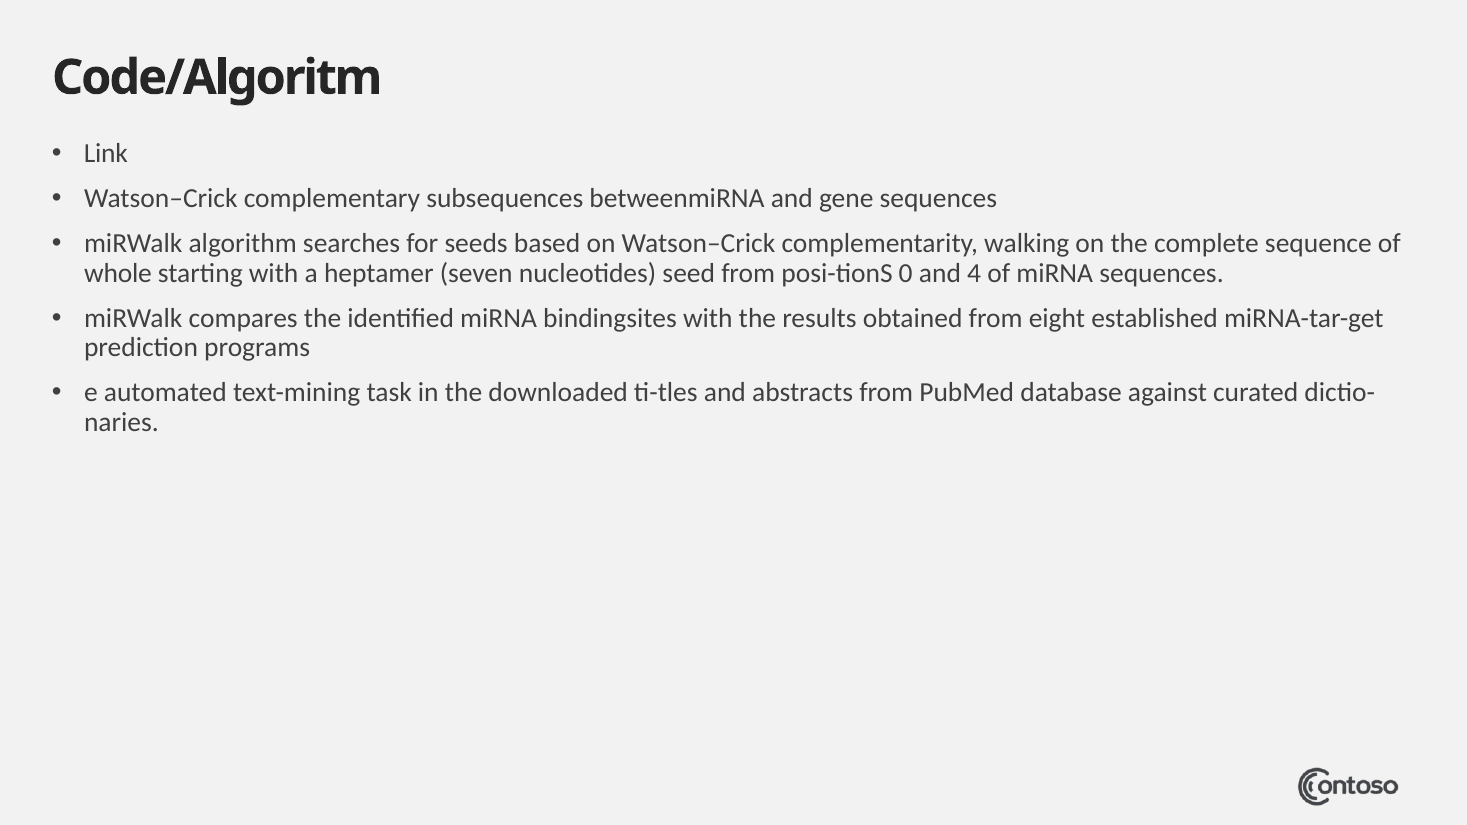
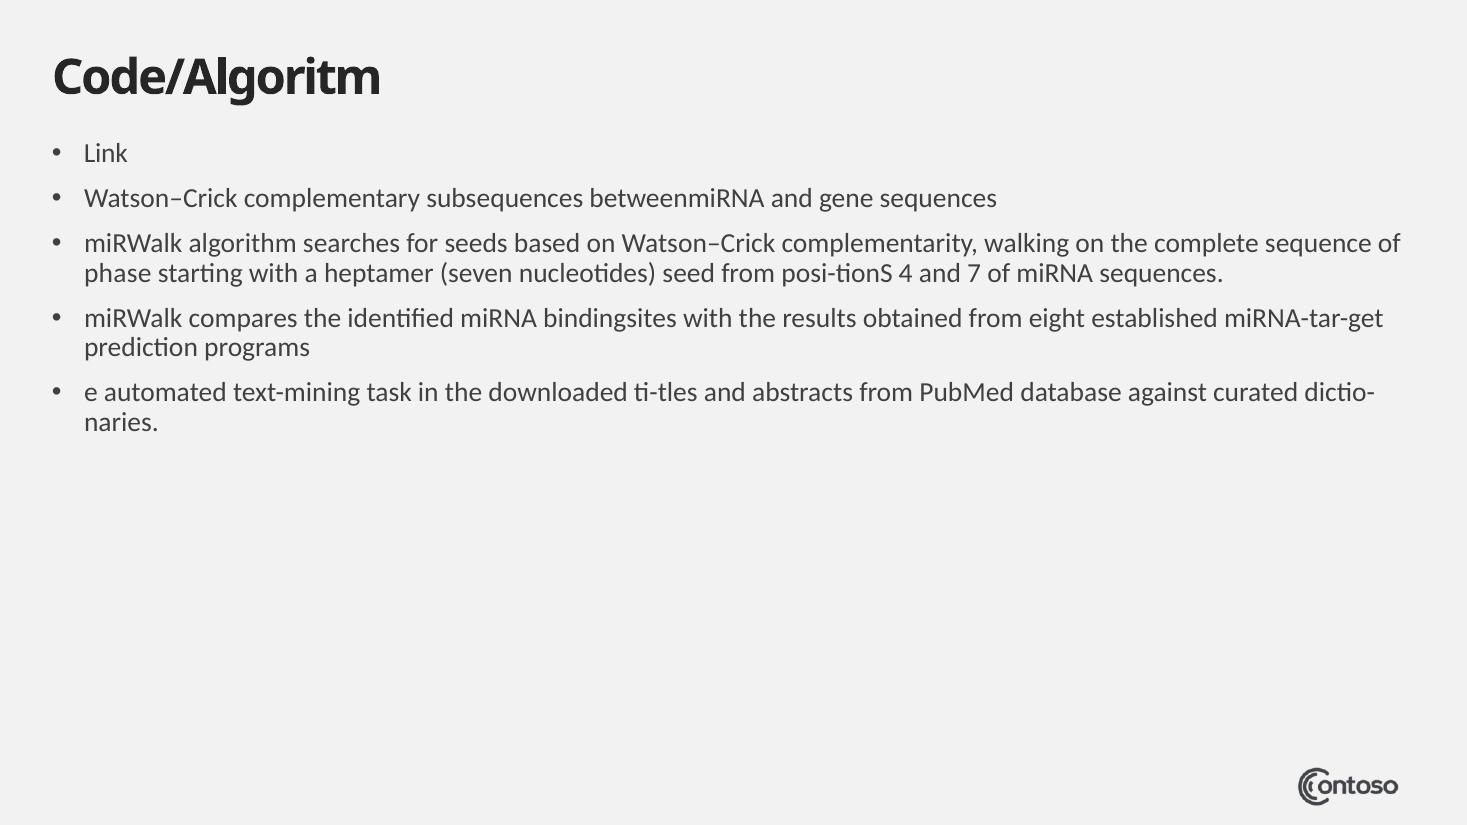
whole: whole -> phase
0: 0 -> 4
4: 4 -> 7
